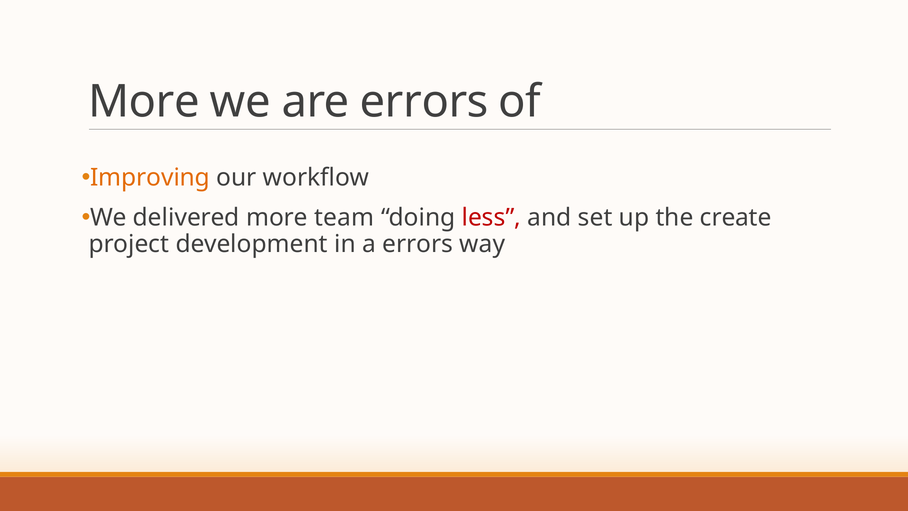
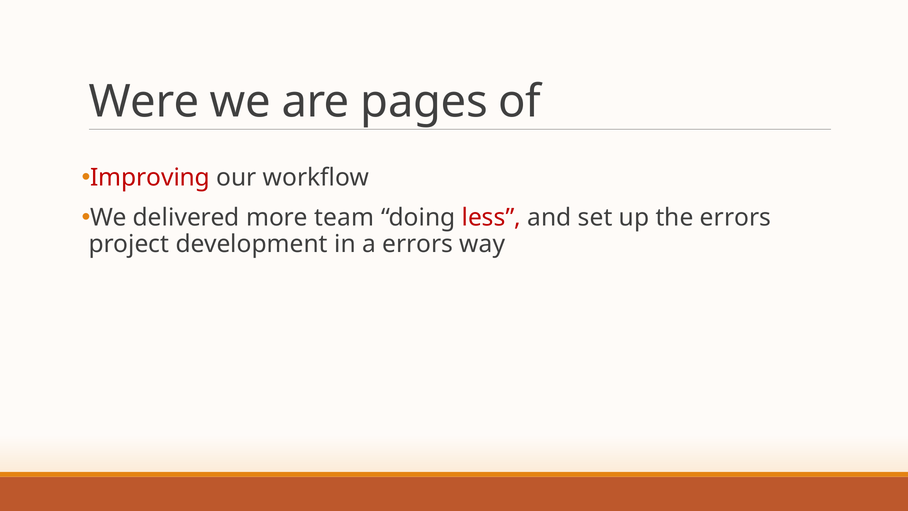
More at (144, 102): More -> Were
are errors: errors -> pages
Improving colour: orange -> red
the create: create -> errors
